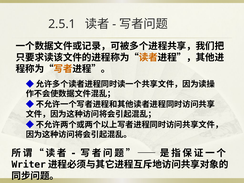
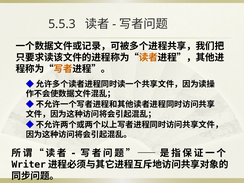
2.5.1: 2.5.1 -> 5.5.3
